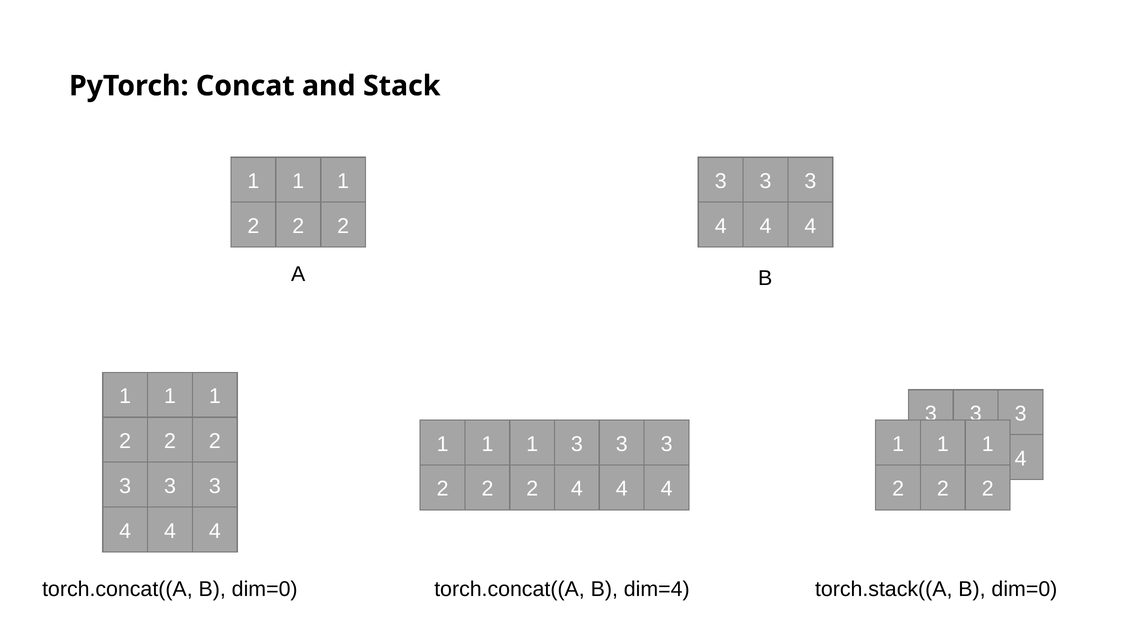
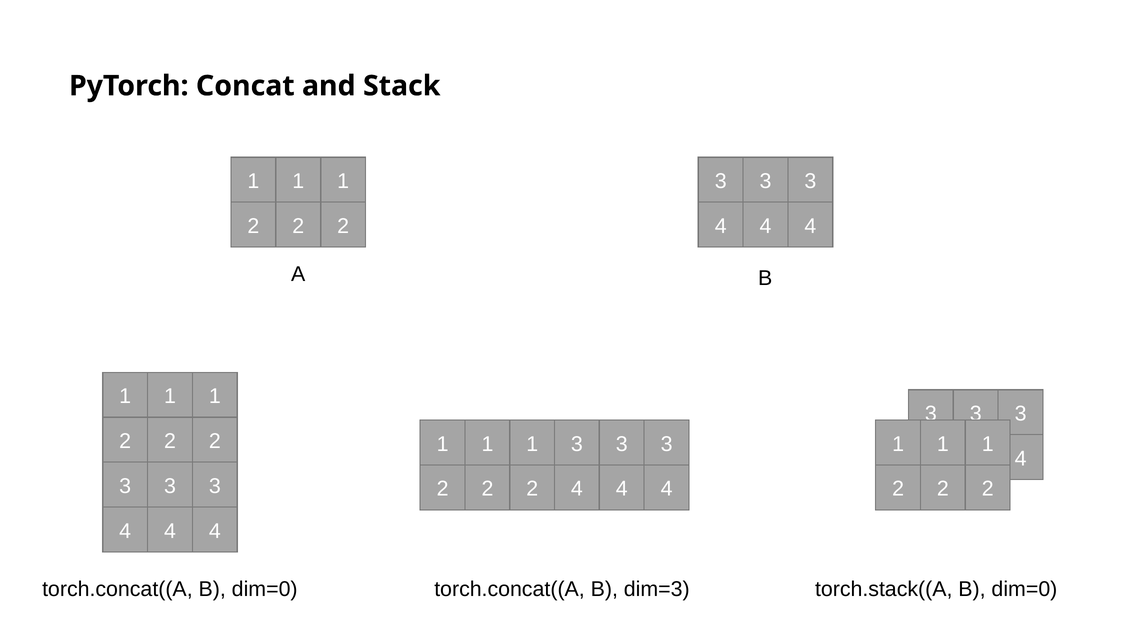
dim=4: dim=4 -> dim=3
